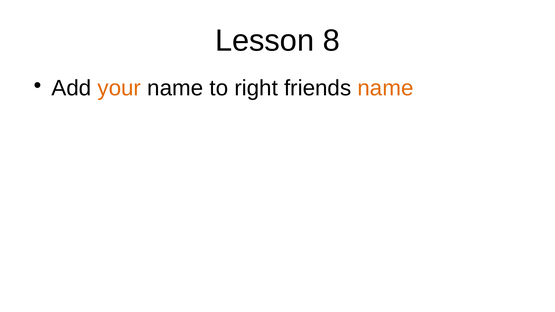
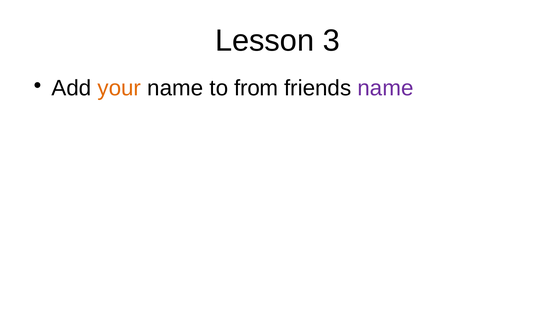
8: 8 -> 3
right: right -> from
name at (385, 88) colour: orange -> purple
